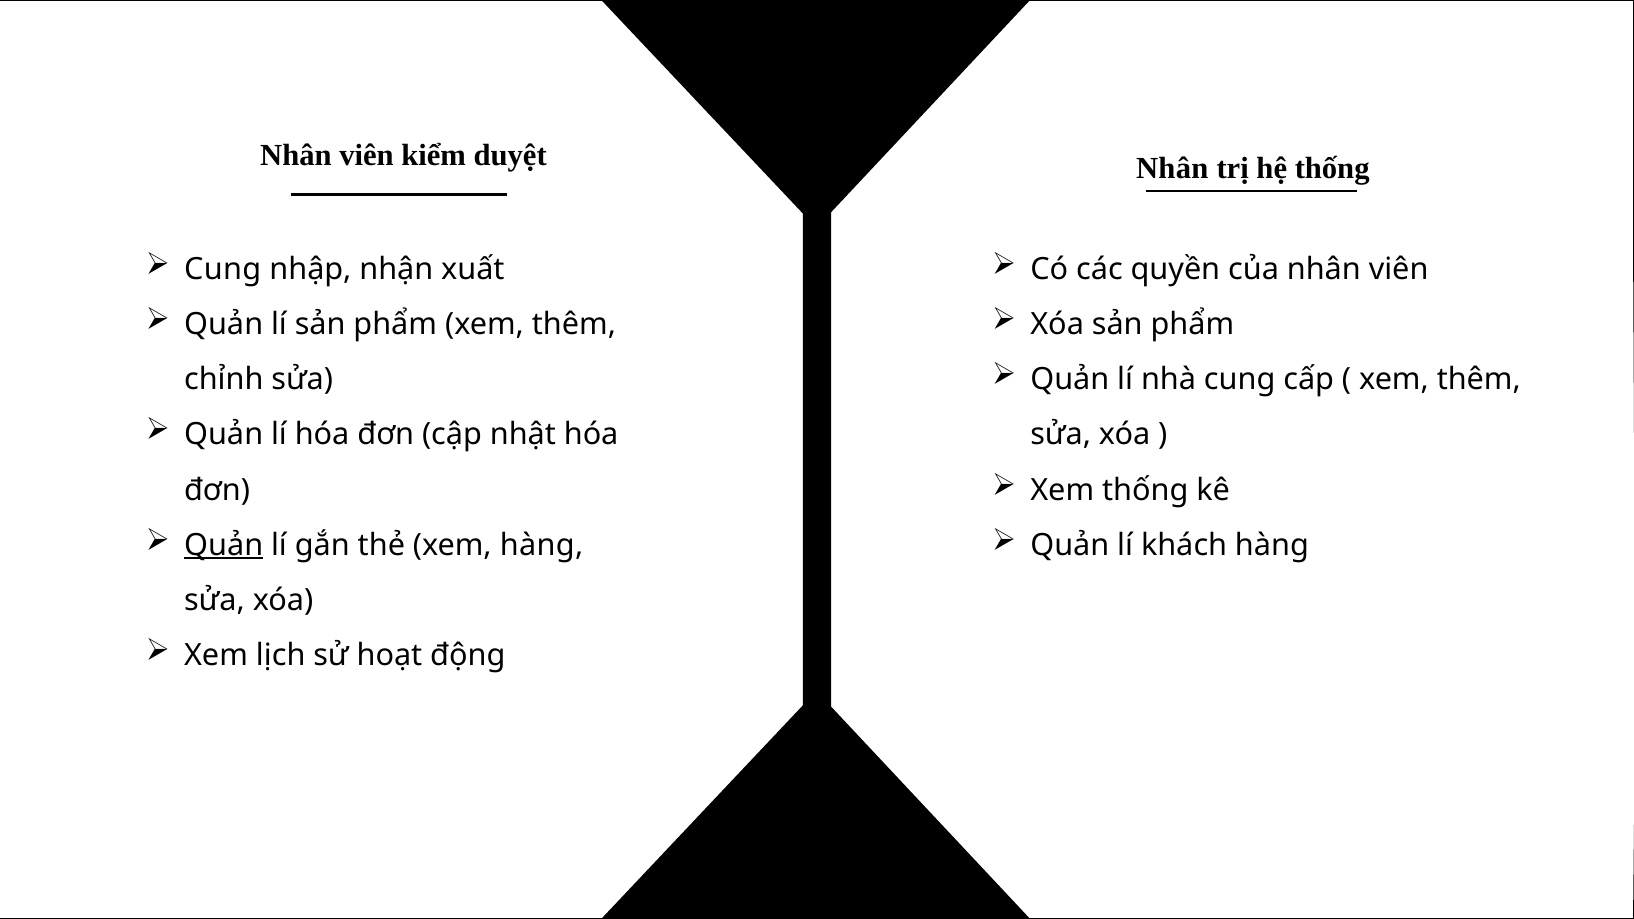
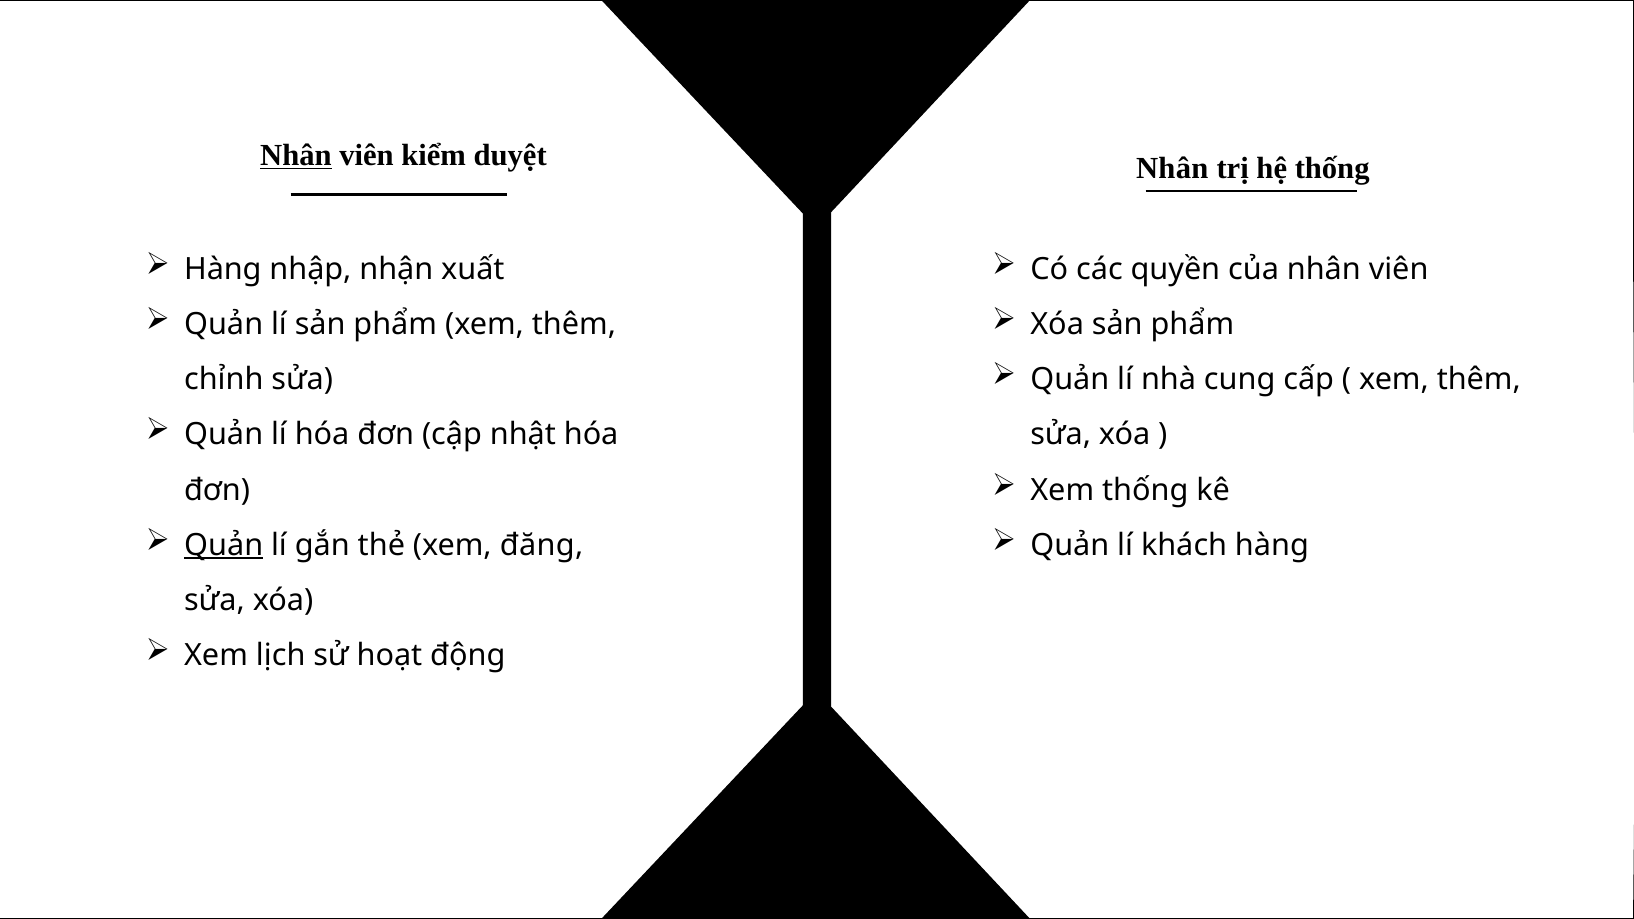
Nhân at (296, 155) underline: none -> present
Cung at (223, 269): Cung -> Hàng
xem hàng: hàng -> đăng
